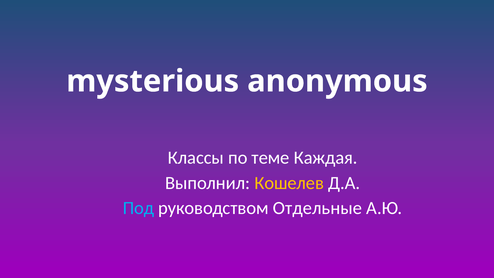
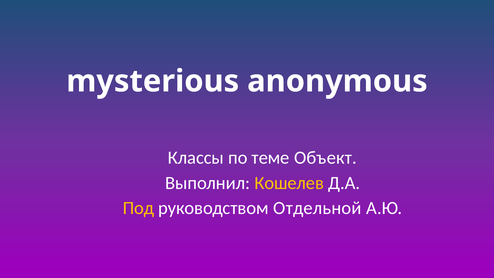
Каждая: Каждая -> Объект
Под colour: light blue -> yellow
Отдельные: Отдельные -> Отдельной
